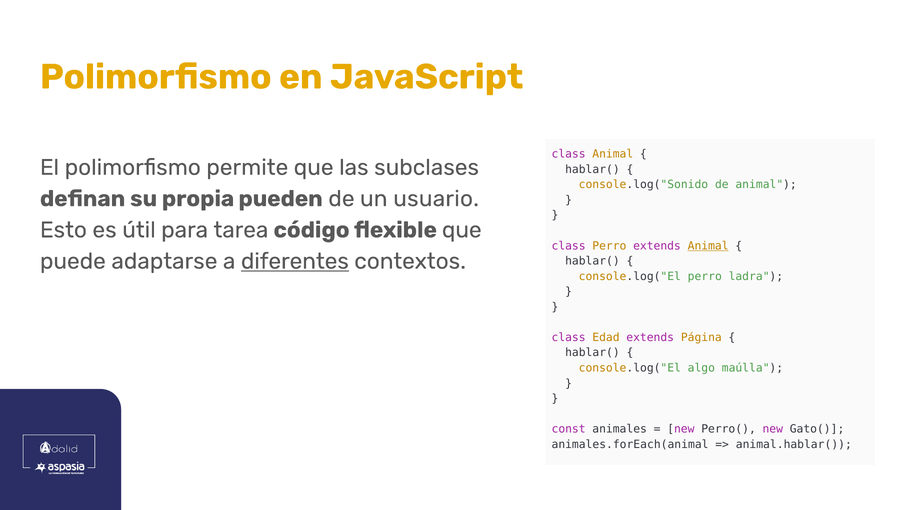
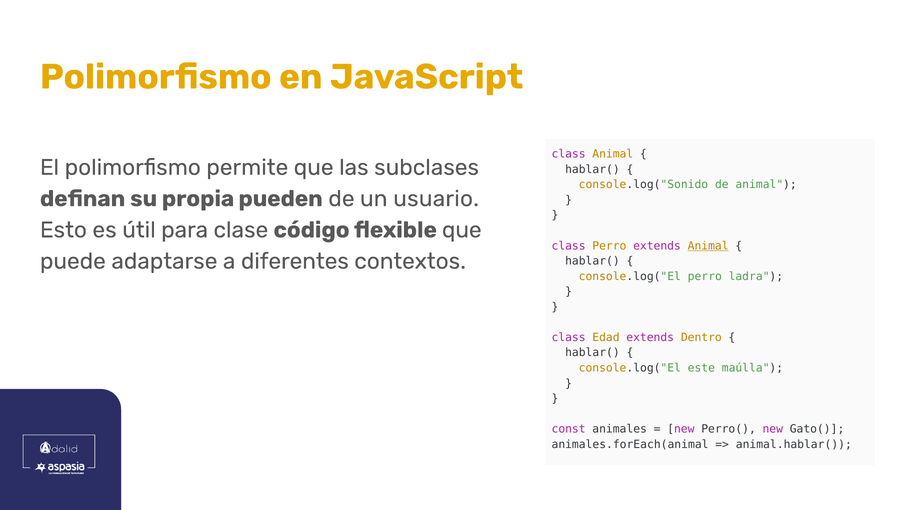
tarea: tarea -> clase
diferentes underline: present -> none
Página: Página -> Dentro
algo: algo -> este
